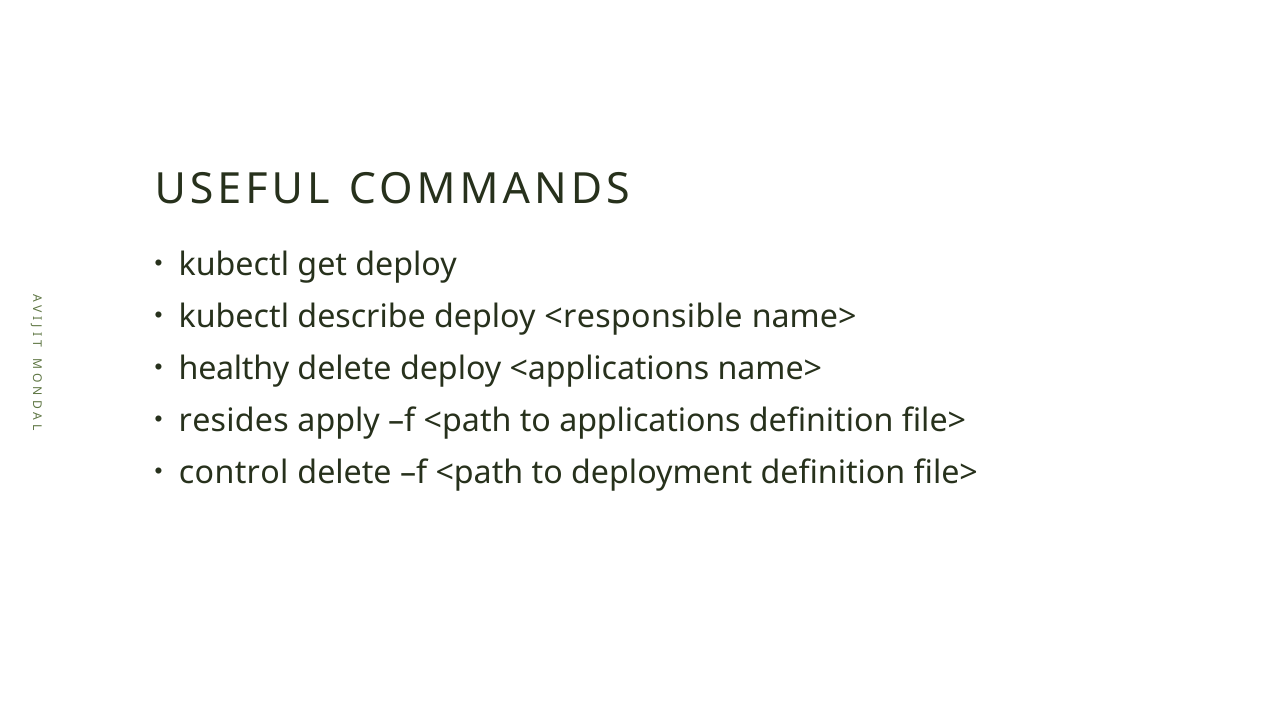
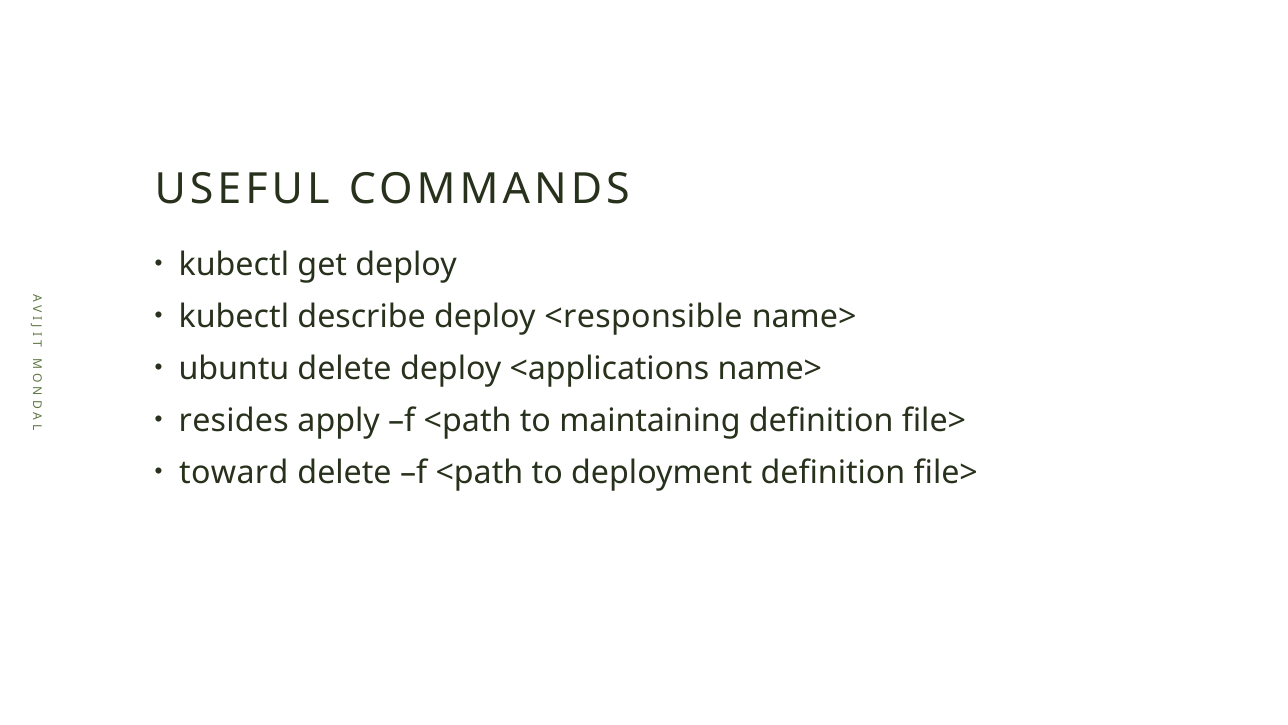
healthy: healthy -> ubuntu
applications: applications -> maintaining
control: control -> toward
